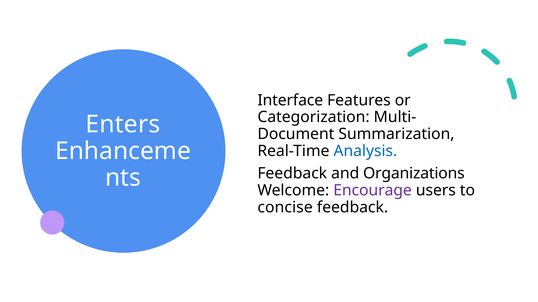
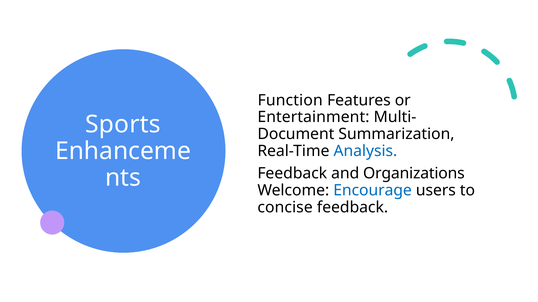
Interface: Interface -> Function
Categorization: Categorization -> Entertainment
Enters: Enters -> Sports
Encourage colour: purple -> blue
